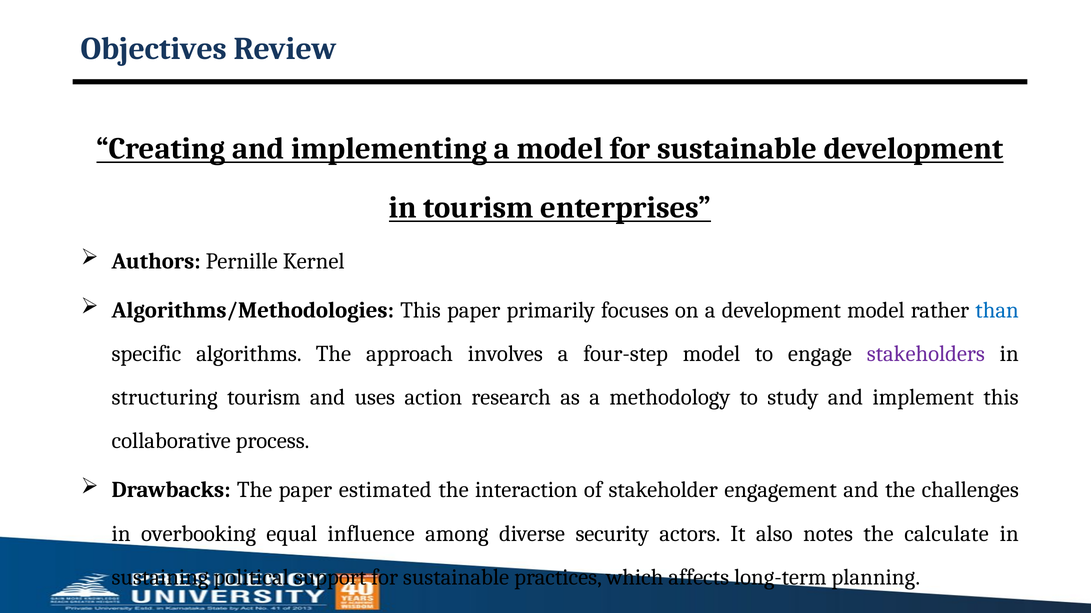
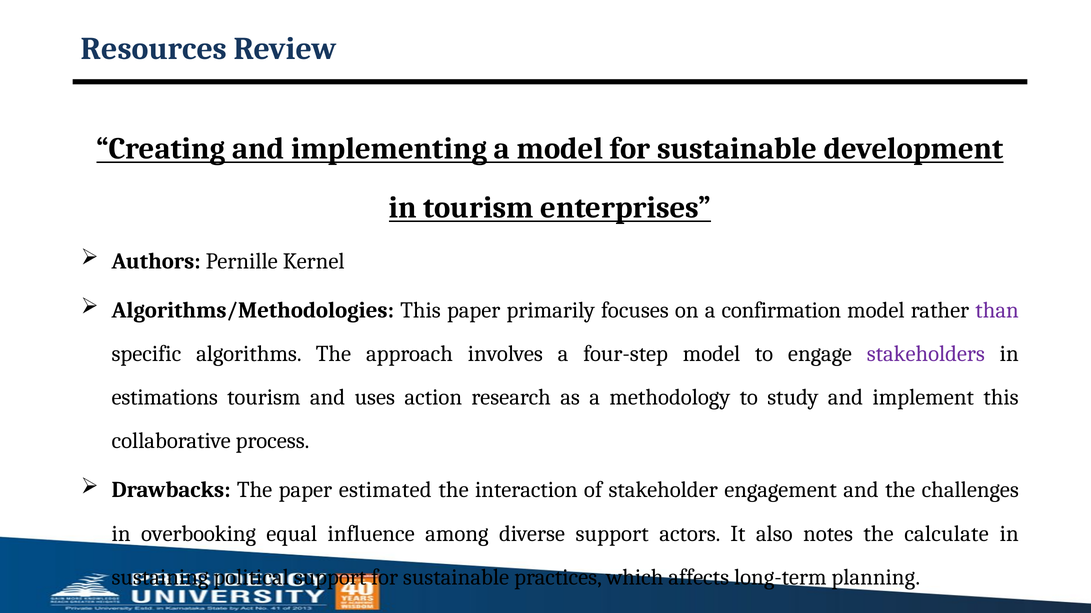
Objectives: Objectives -> Resources
a development: development -> confirmation
than colour: blue -> purple
structuring: structuring -> estimations
diverse security: security -> support
